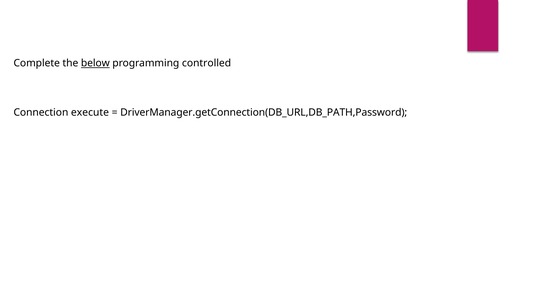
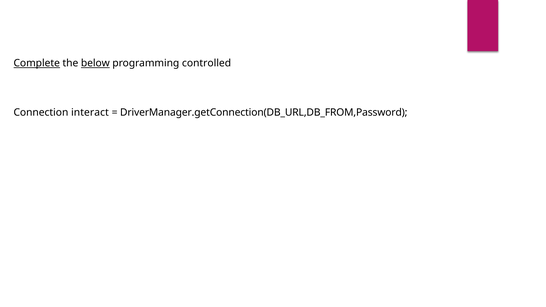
Complete underline: none -> present
execute: execute -> interact
DriverManager.getConnection(DB_URL,DB_PATH,Password: DriverManager.getConnection(DB_URL,DB_PATH,Password -> DriverManager.getConnection(DB_URL,DB_FROM,Password
